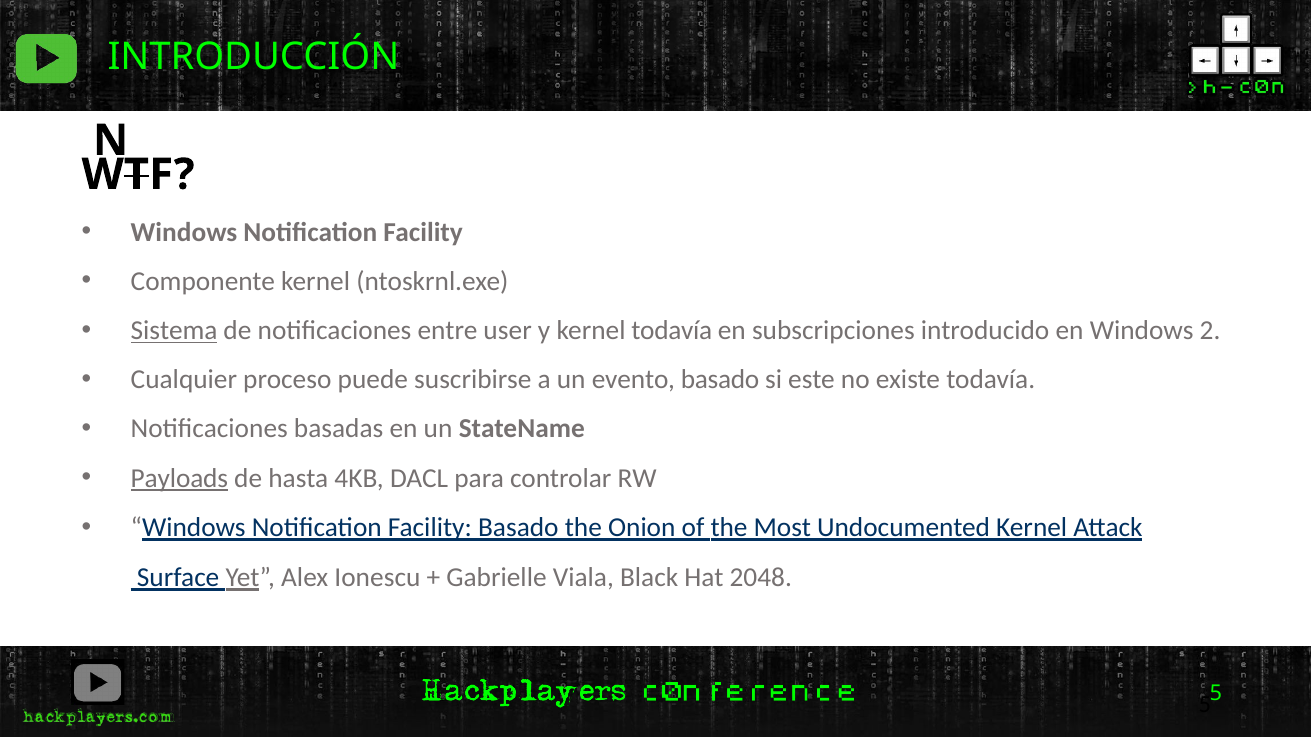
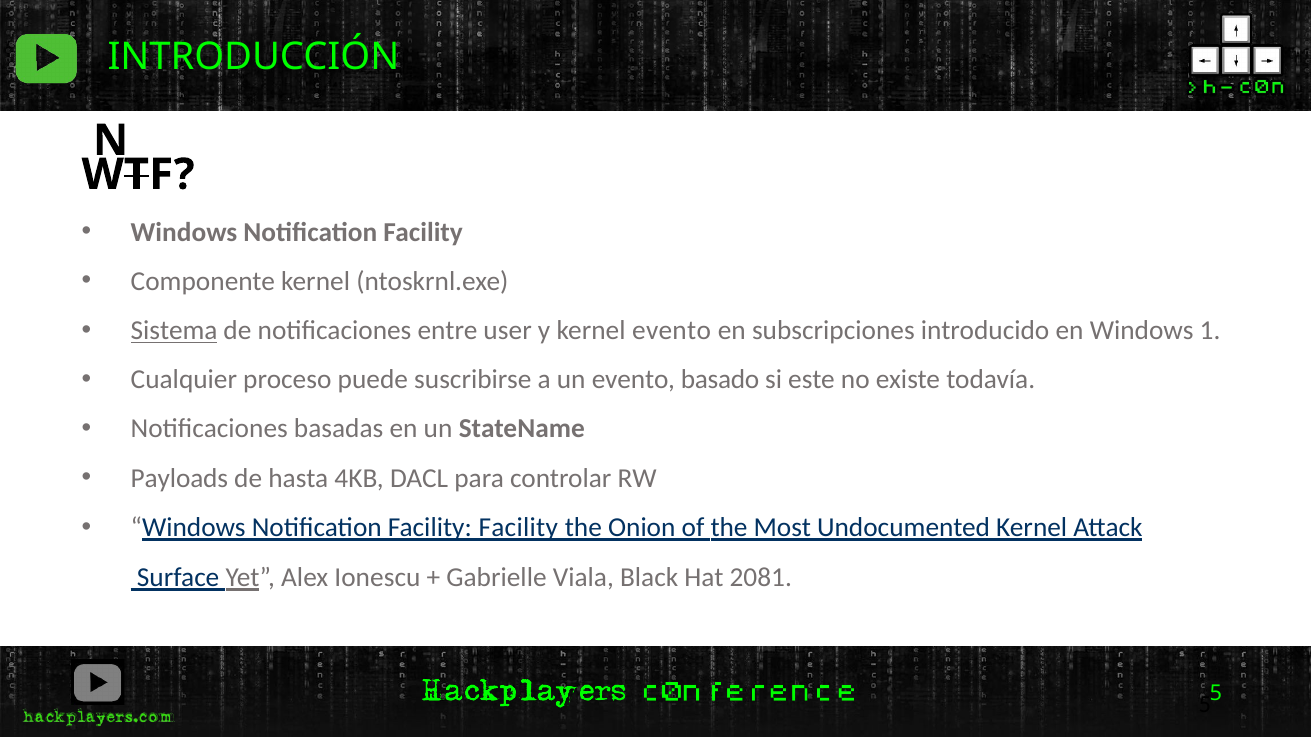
kernel todavía: todavía -> evento
2: 2 -> 1
Payloads underline: present -> none
Facility Basado: Basado -> Facility
2048: 2048 -> 2081
